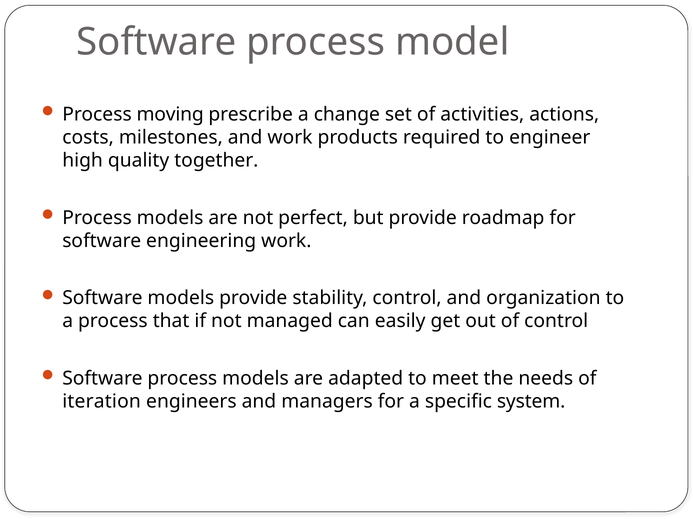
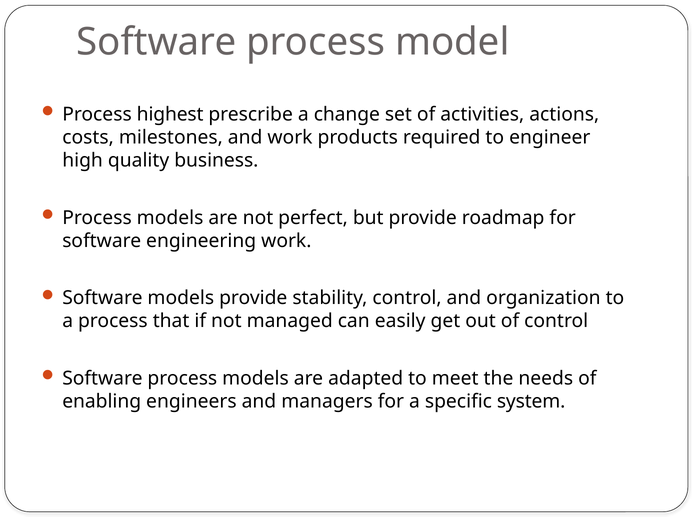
moving: moving -> highest
together: together -> business
iteration: iteration -> enabling
